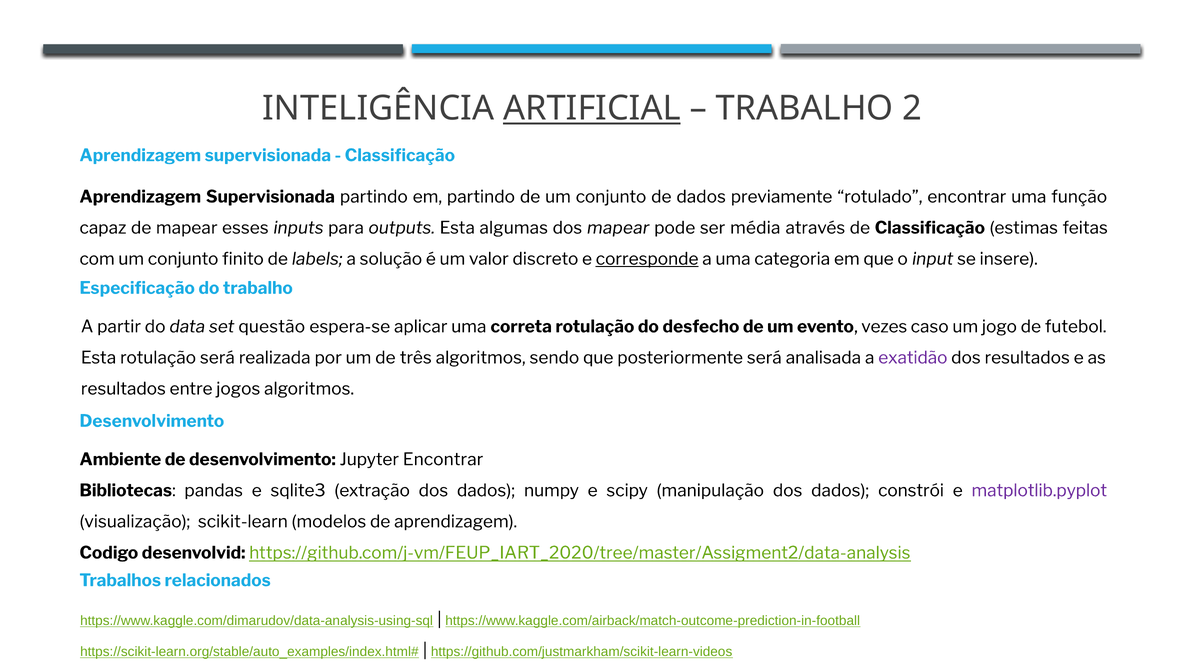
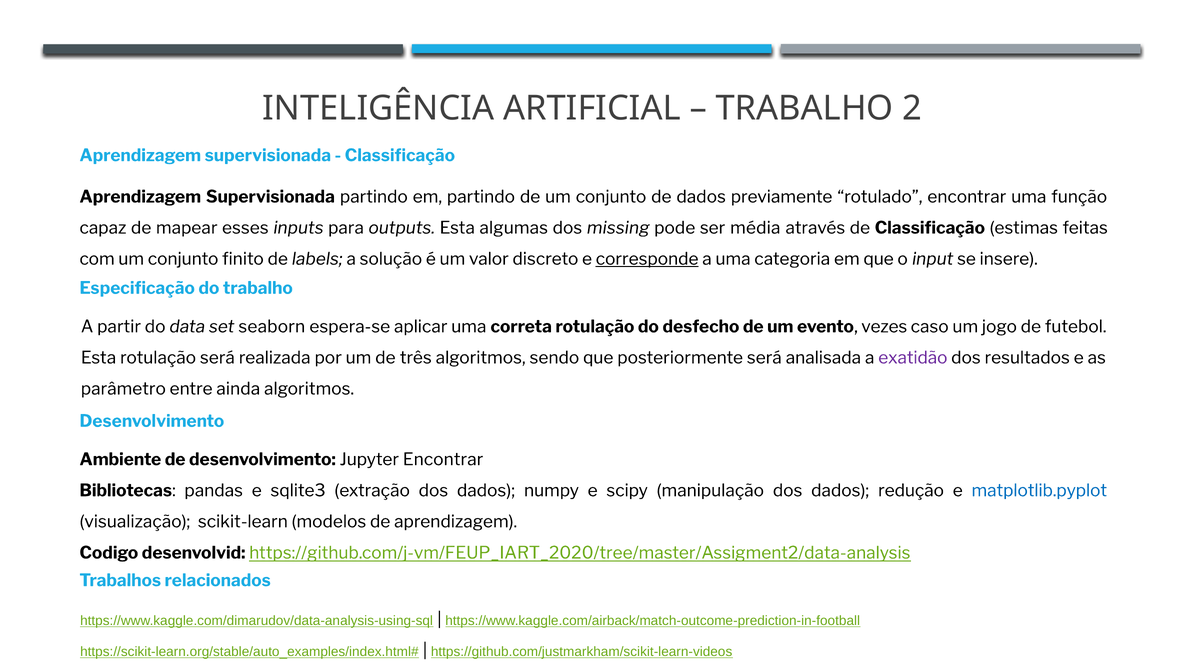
ARTIFICIAL underline: present -> none
dos mapear: mapear -> missing
questão: questão -> seaborn
resultados at (123, 389): resultados -> parâmetro
jogos: jogos -> ainda
constrói: constrói -> redução
matplotlib.pyplot colour: purple -> blue
